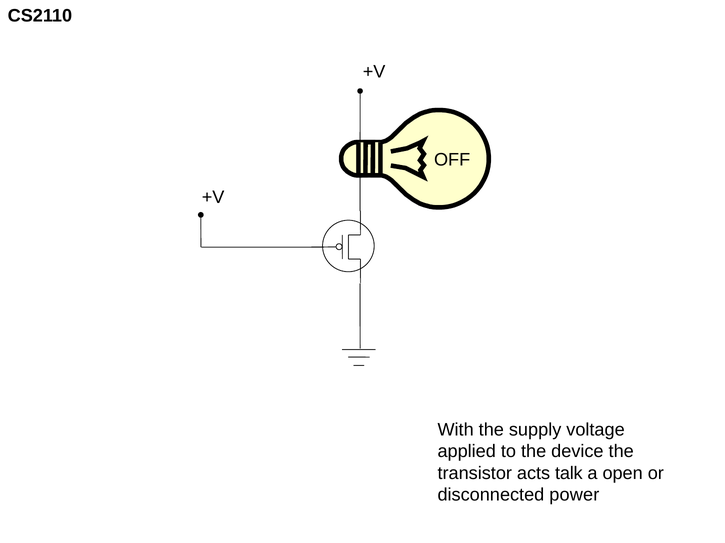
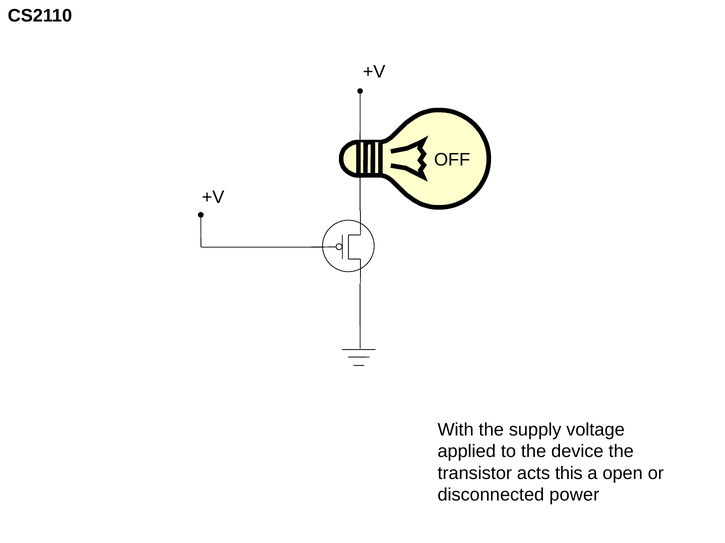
talk: talk -> this
